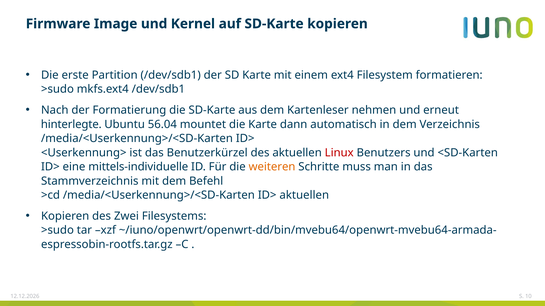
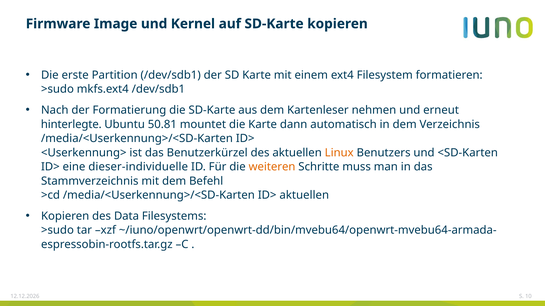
56.04: 56.04 -> 50.81
Linux colour: red -> orange
mittels-individuelle: mittels-individuelle -> dieser-individuelle
Zwei: Zwei -> Data
